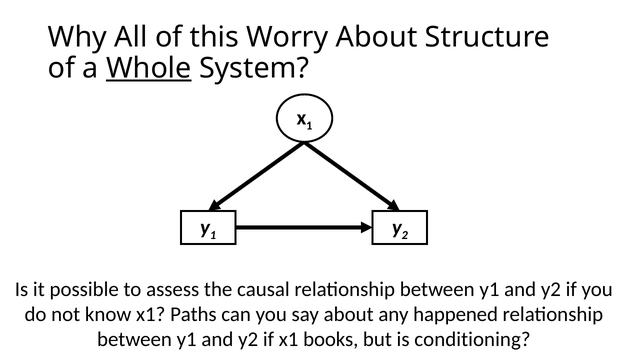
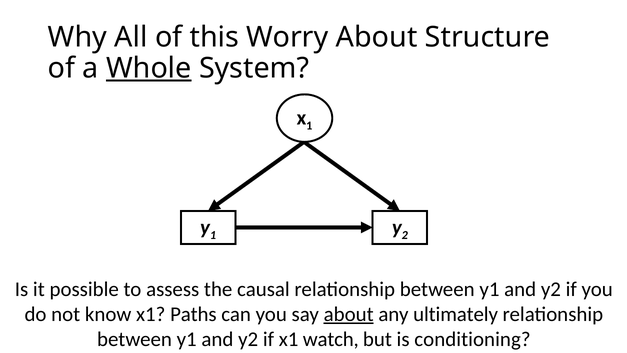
about at (349, 314) underline: none -> present
happened: happened -> ultimately
books: books -> watch
